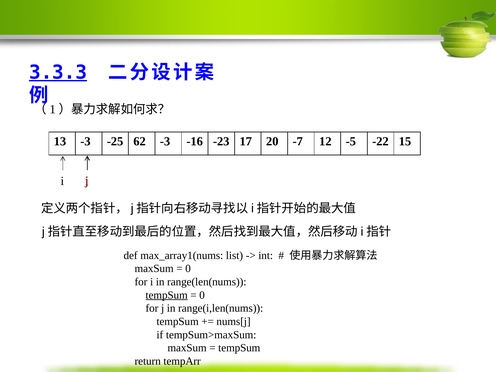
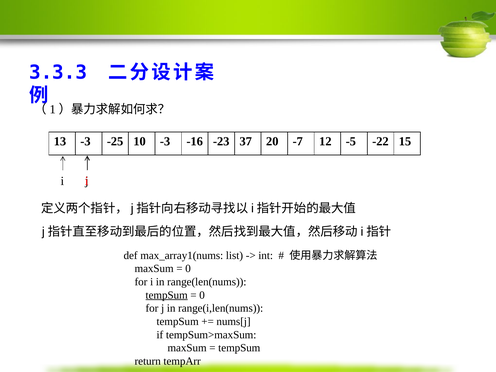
3.3.3 underline: present -> none
62: 62 -> 10
17: 17 -> 37
